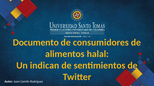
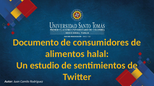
indican: indican -> estudio
